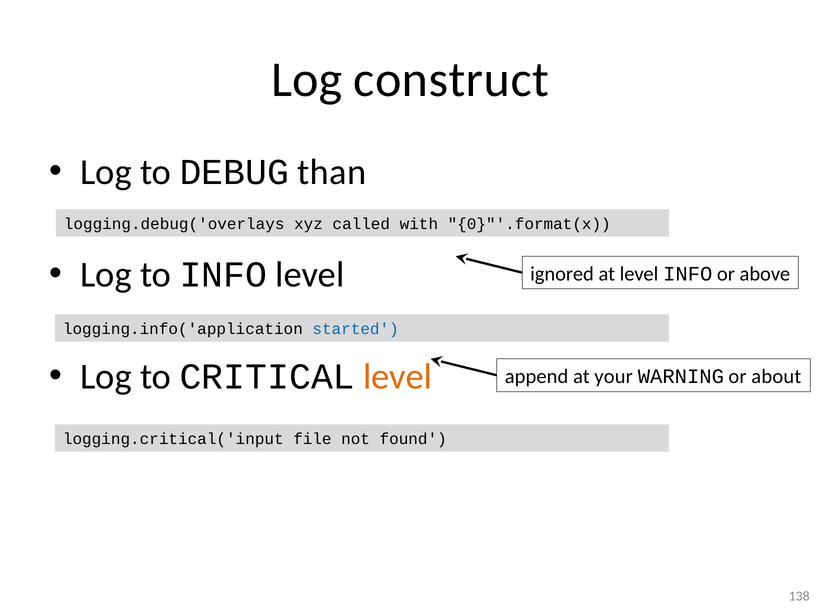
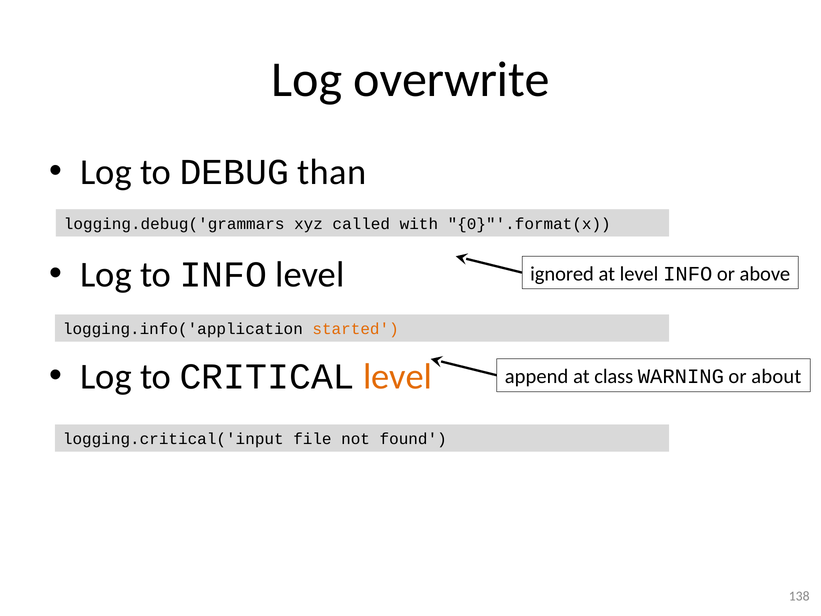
construct: construct -> overwrite
logging.debug('overlays: logging.debug('overlays -> logging.debug('grammars
started colour: blue -> orange
your: your -> class
